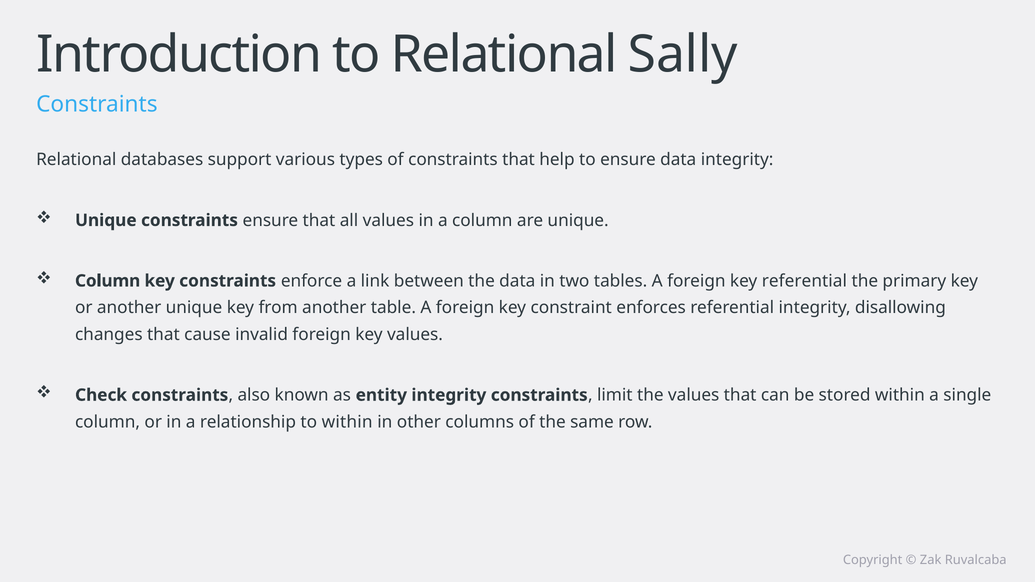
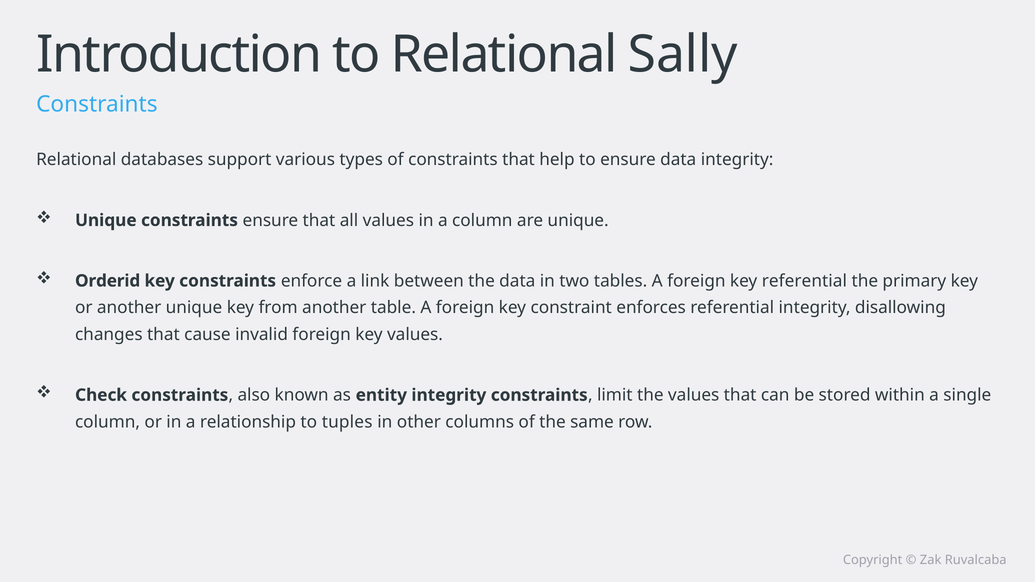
Column at (108, 281): Column -> Orderid
to within: within -> tuples
